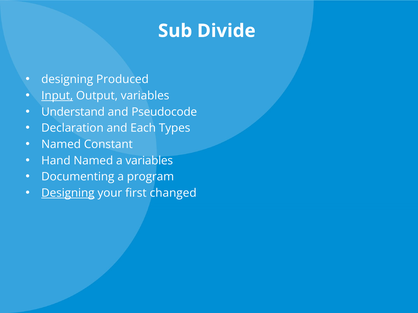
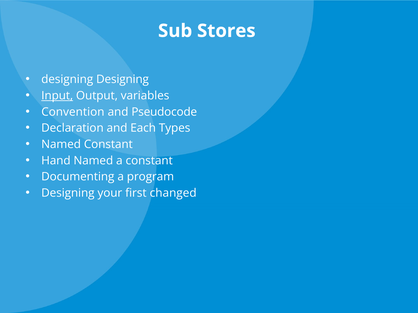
Divide: Divide -> Stores
designing Produced: Produced -> Designing
Understand: Understand -> Convention
a variables: variables -> constant
Designing at (68, 193) underline: present -> none
